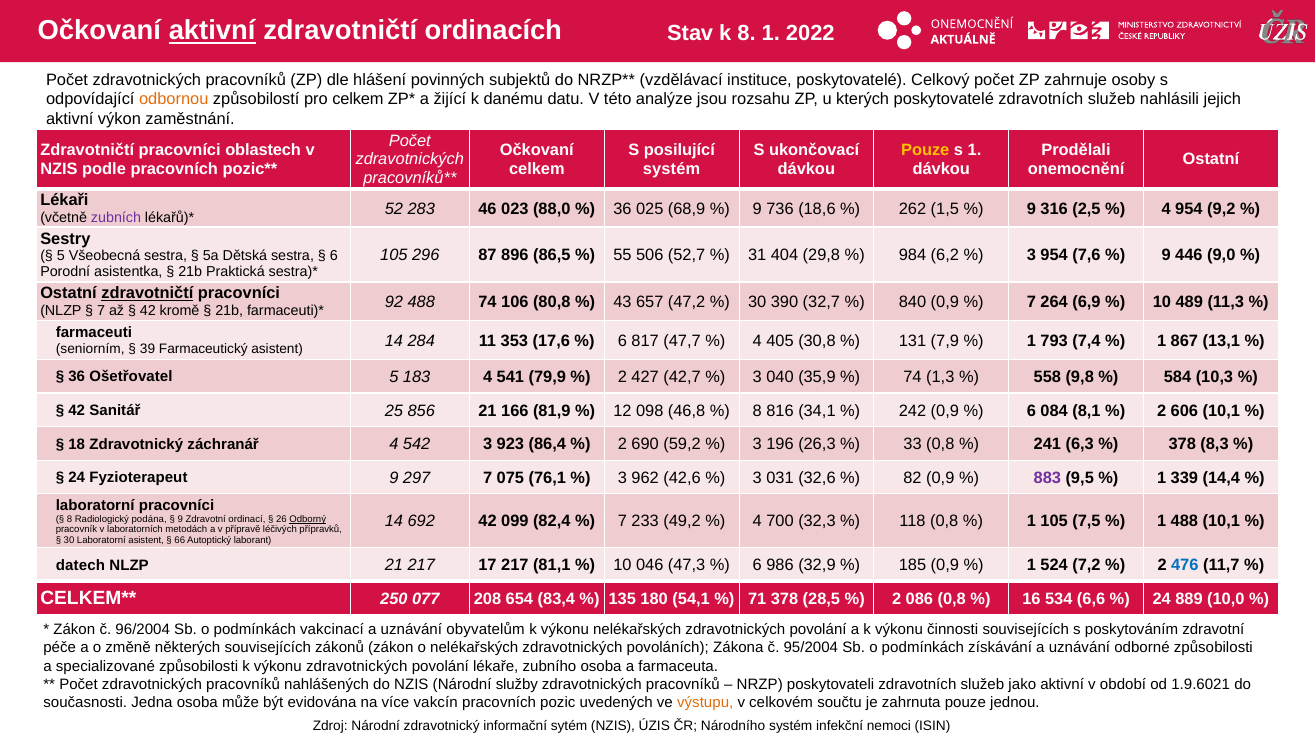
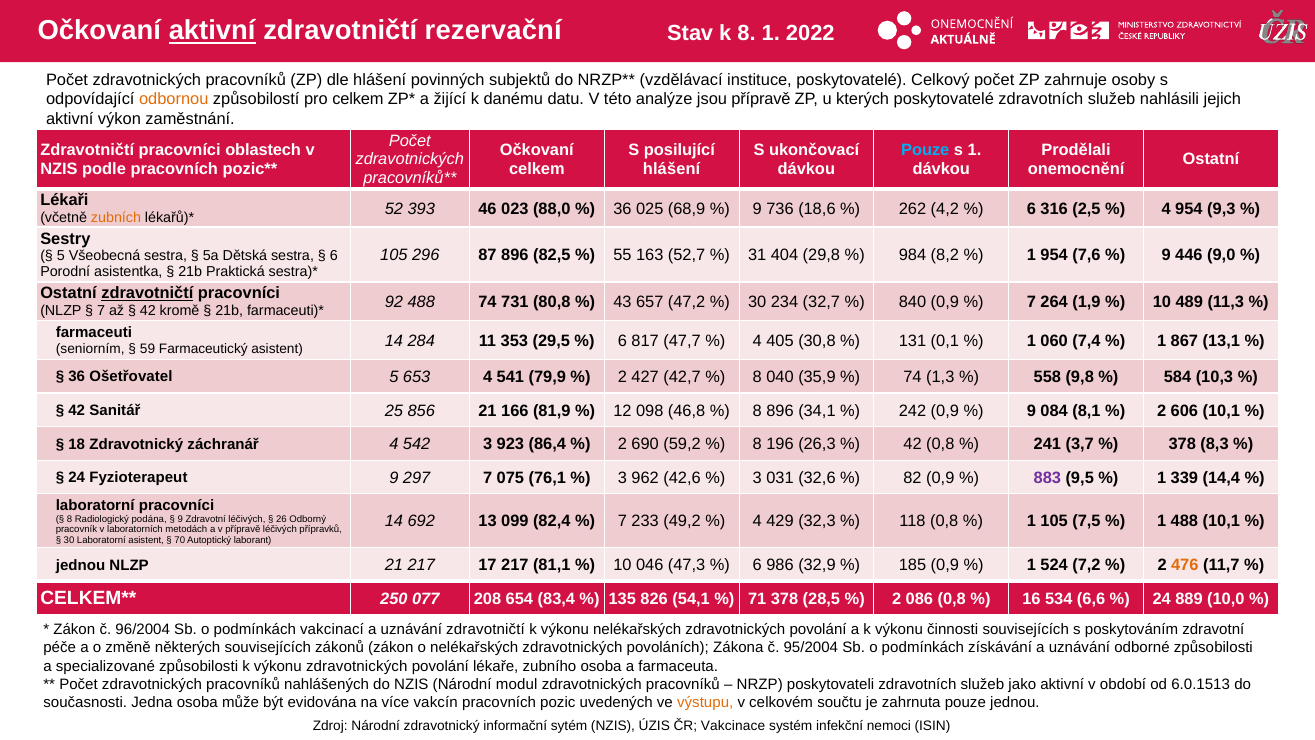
ordinacích: ordinacích -> rezervační
jsou rozsahu: rozsahu -> přípravě
Pouze at (925, 150) colour: yellow -> light blue
systém at (672, 169): systém -> hlášení
283: 283 -> 393
1,5: 1,5 -> 4,2
9 at (1031, 209): 9 -> 6
9,2: 9,2 -> 9,3
zubních colour: purple -> orange
86,5: 86,5 -> 82,5
506: 506 -> 163
6,2: 6,2 -> 8,2
3 at (1031, 255): 3 -> 1
106: 106 -> 731
390: 390 -> 234
6,9: 6,9 -> 1,9
39: 39 -> 59
17,6: 17,6 -> 29,5
7,9: 7,9 -> 0,1
793: 793 -> 060
183: 183 -> 653
3 at (757, 377): 3 -> 8
8 816: 816 -> 896
6 at (1031, 410): 6 -> 9
3 at (757, 444): 3 -> 8
33 at (913, 444): 33 -> 42
6,3: 6,3 -> 3,7
692 42: 42 -> 13
700: 700 -> 429
Zdravotní ordinací: ordinací -> léčivých
Odborný underline: present -> none
66: 66 -> 70
datech at (80, 565): datech -> jednou
476 colour: blue -> orange
180: 180 -> 826
uznávání obyvatelům: obyvatelům -> zdravotničtí
služby: služby -> modul
1.9.6021: 1.9.6021 -> 6.0.1513
Národního: Národního -> Vakcinace
